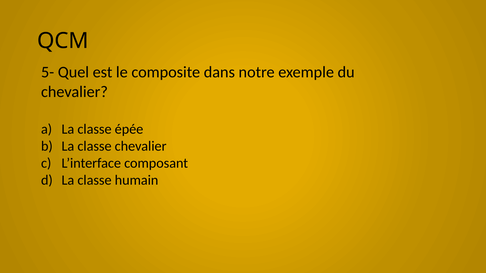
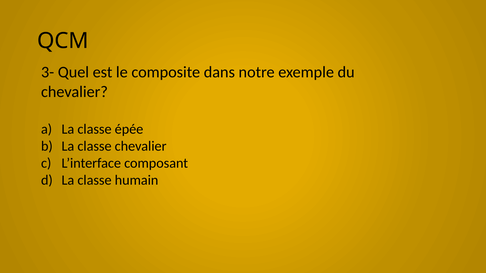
5-: 5- -> 3-
